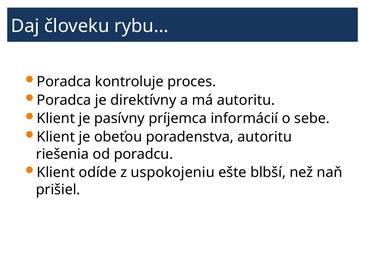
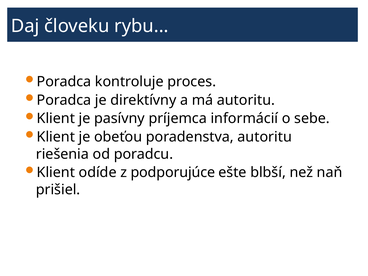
uspokojeniu: uspokojeniu -> podporujúce
